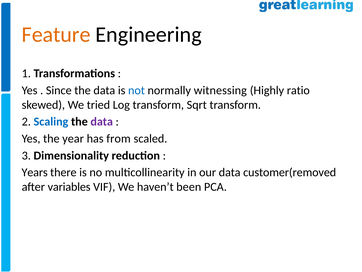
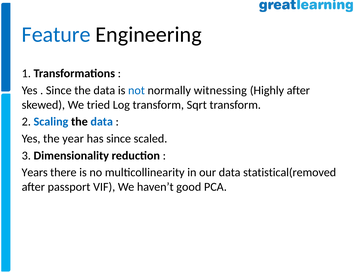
Feature colour: orange -> blue
Highly ratio: ratio -> after
data at (102, 122) colour: purple -> blue
has from: from -> since
customer(removed: customer(removed -> statistical(removed
variables: variables -> passport
been: been -> good
